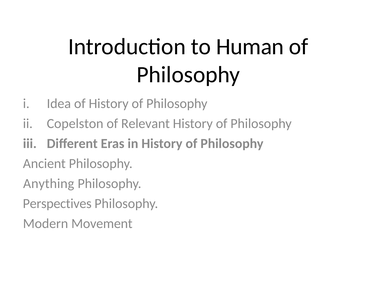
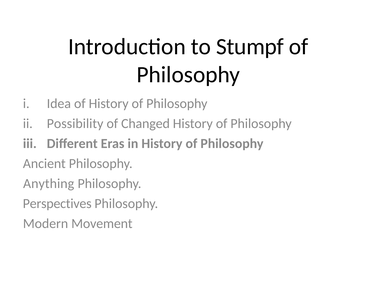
Human: Human -> Stumpf
Copelston: Copelston -> Possibility
Relevant: Relevant -> Changed
